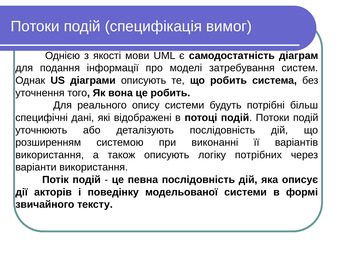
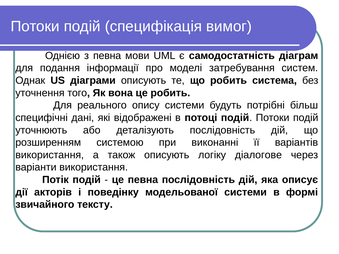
з якості: якості -> певна
потрібних: потрібних -> діалогове
